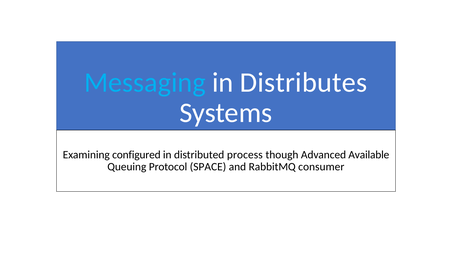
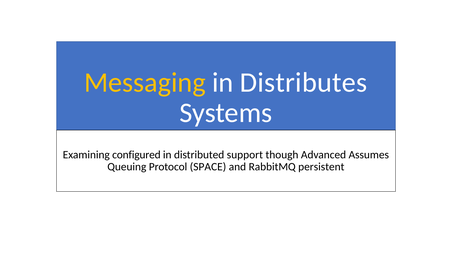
Messaging colour: light blue -> yellow
process: process -> support
Available: Available -> Assumes
consumer: consumer -> persistent
